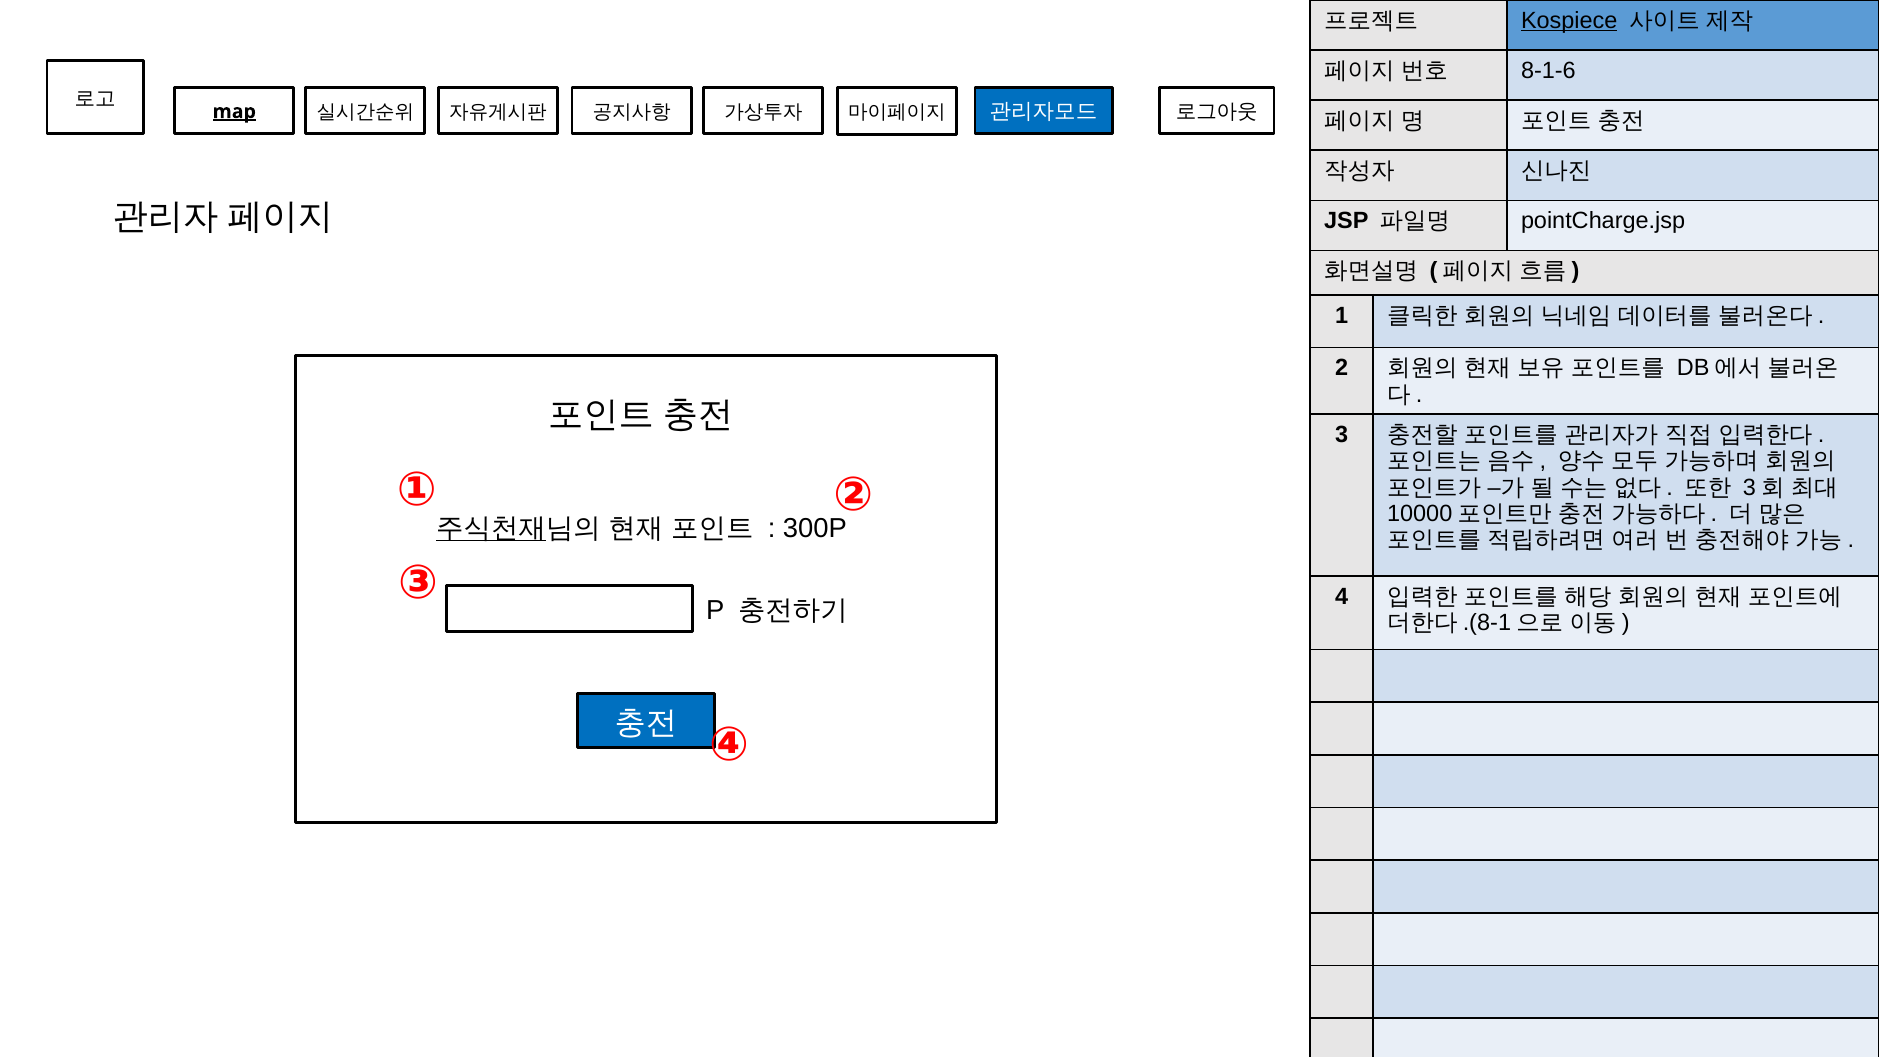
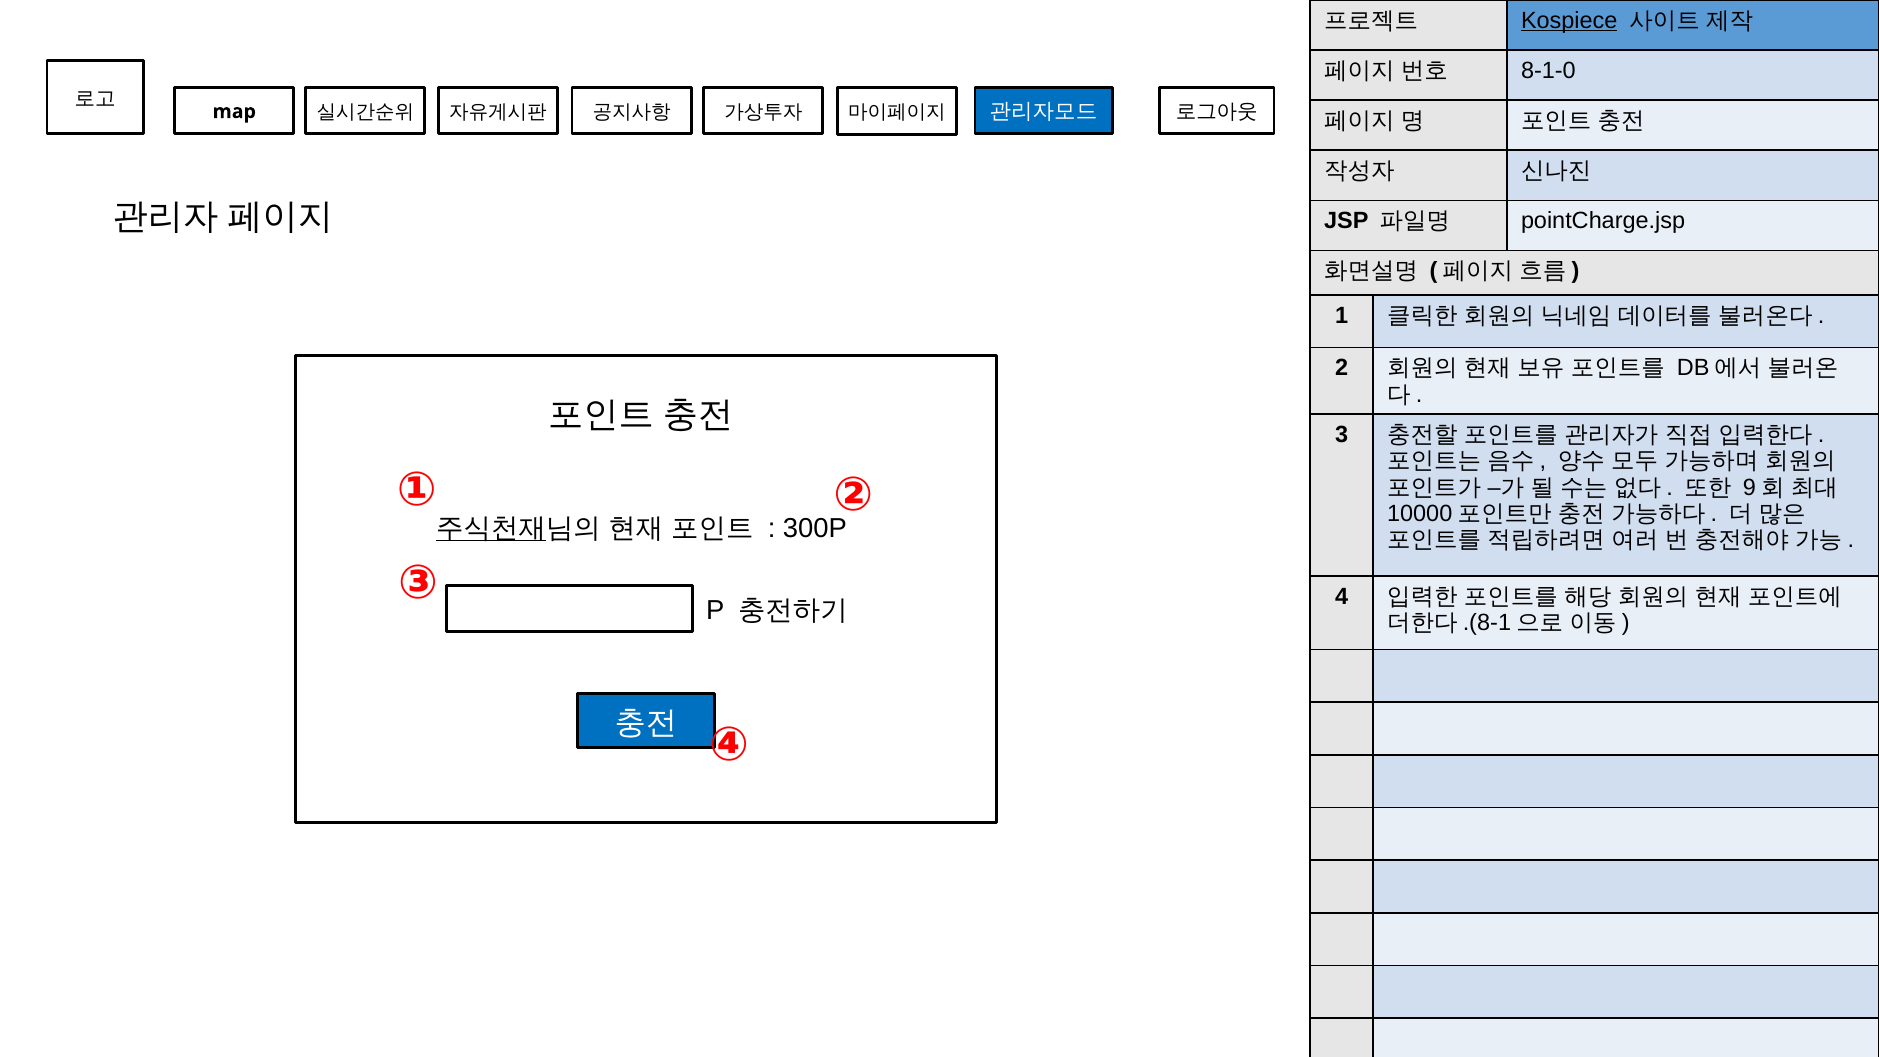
8-1-6: 8-1-6 -> 8-1-0
map underline: present -> none
3 at (1749, 487): 3 -> 9
